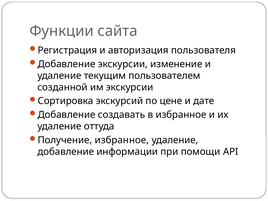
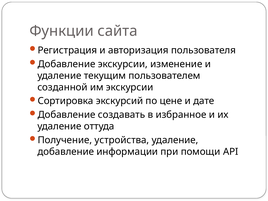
Получение избранное: избранное -> устройства
